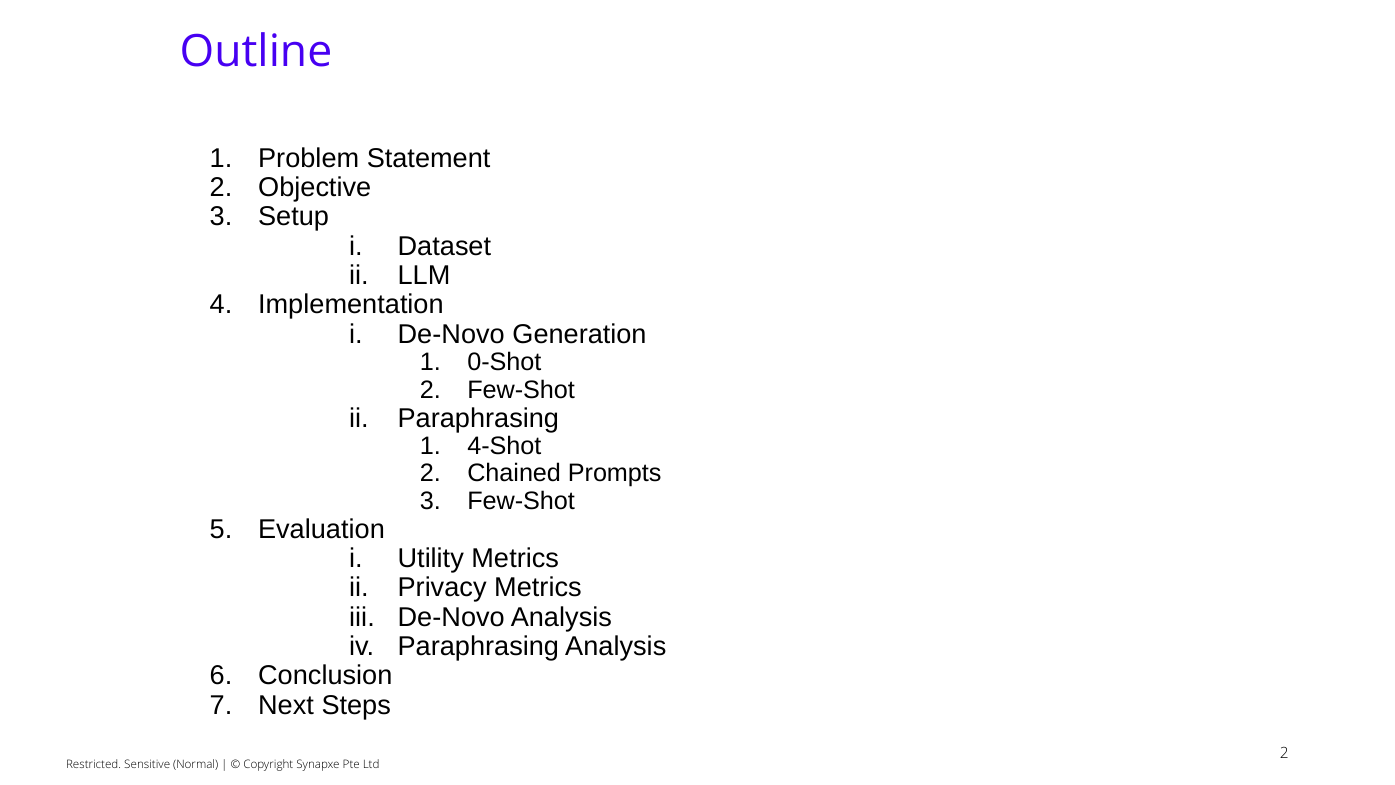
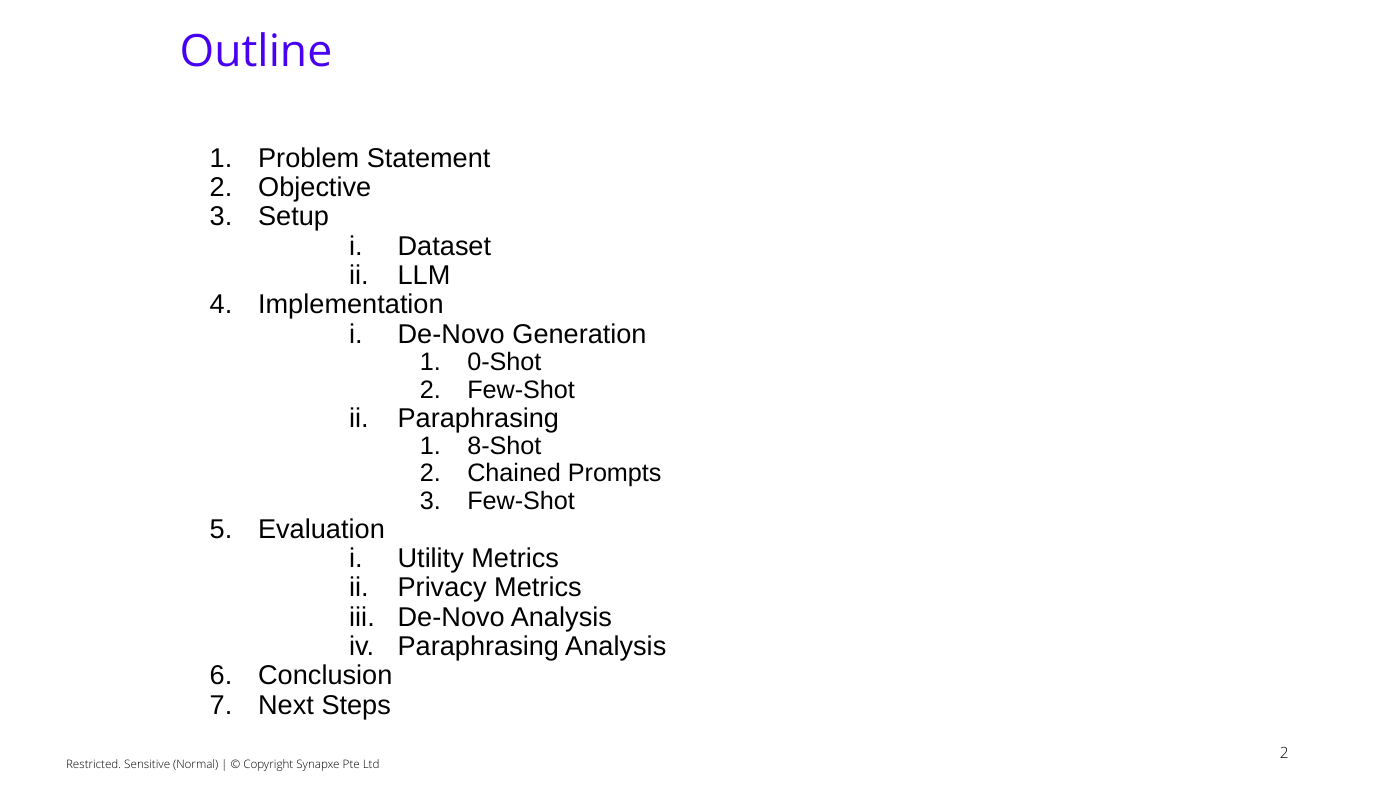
4-Shot: 4-Shot -> 8-Shot
